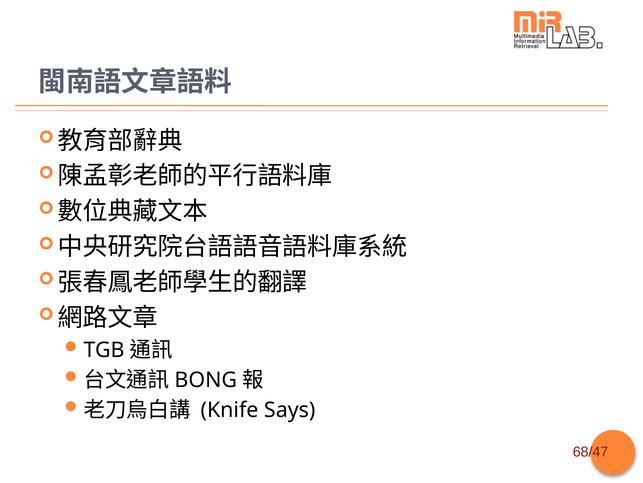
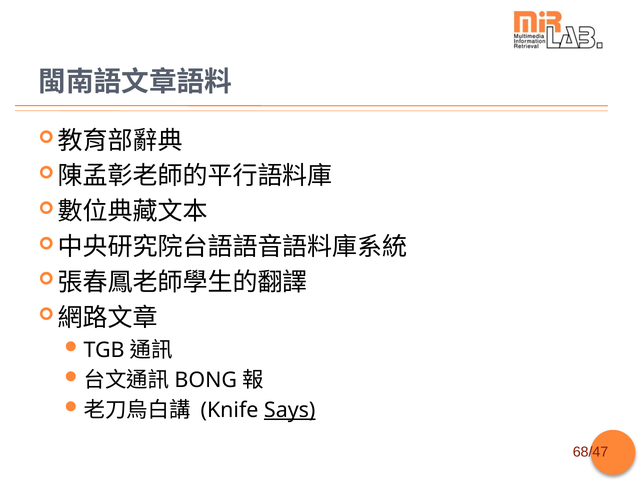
Says underline: none -> present
